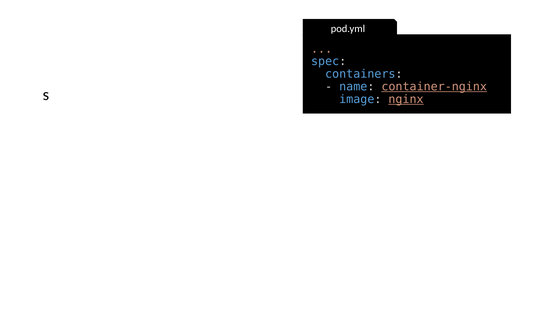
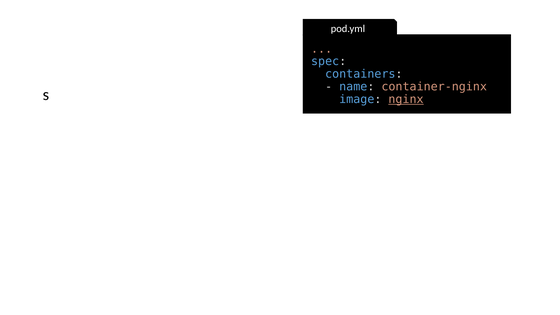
container-nginx underline: present -> none
